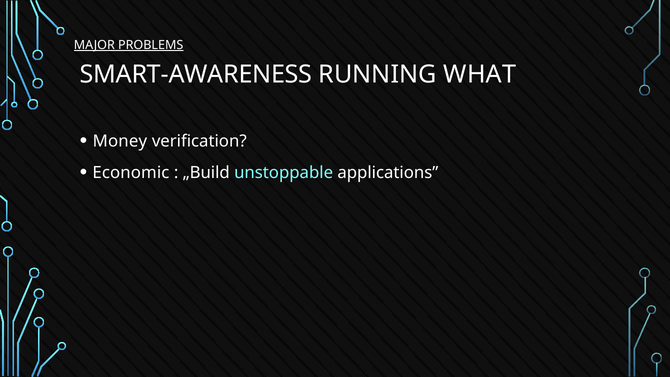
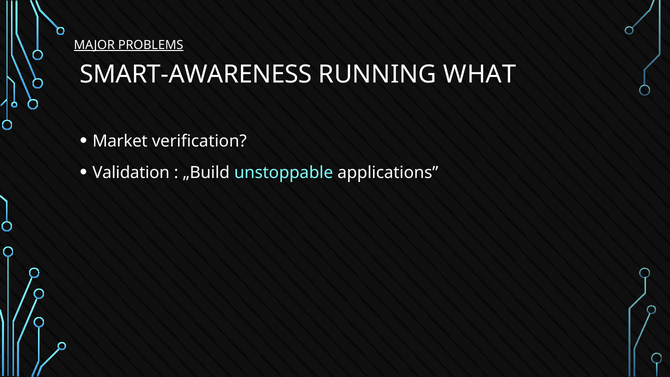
Money: Money -> Market
Economic: Economic -> Validation
